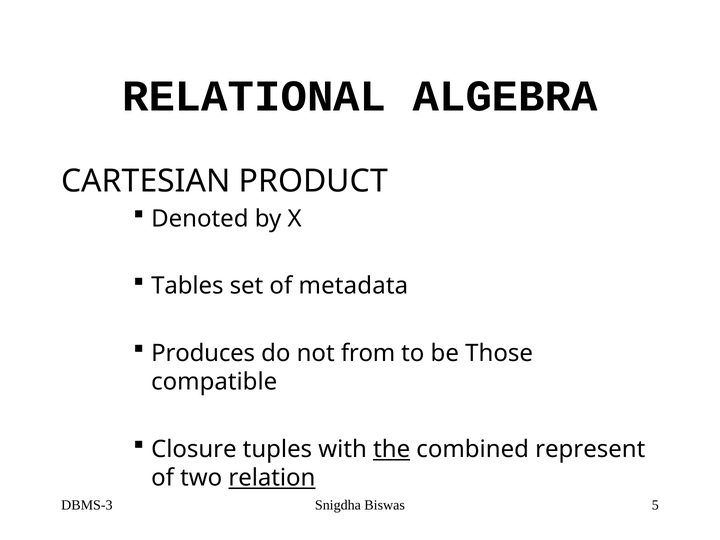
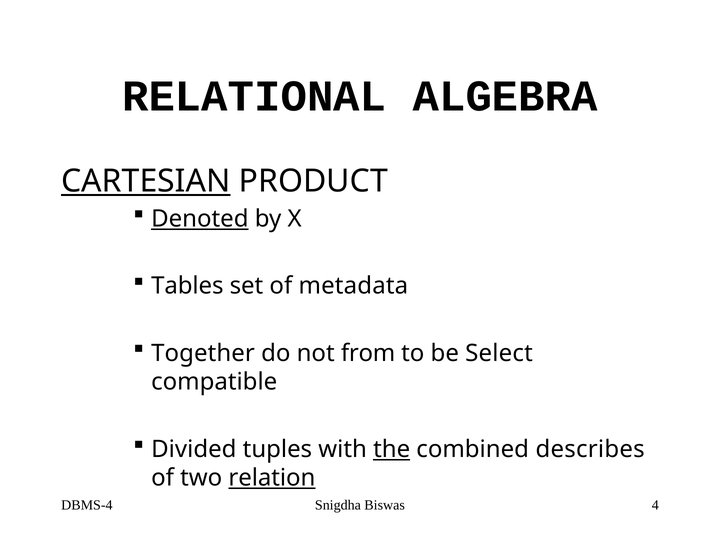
CARTESIAN underline: none -> present
Denoted underline: none -> present
Produces: Produces -> Together
Those: Those -> Select
Closure: Closure -> Divided
represent: represent -> describes
DBMS-3: DBMS-3 -> DBMS-4
5: 5 -> 4
